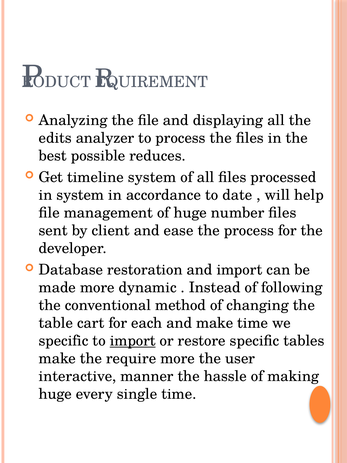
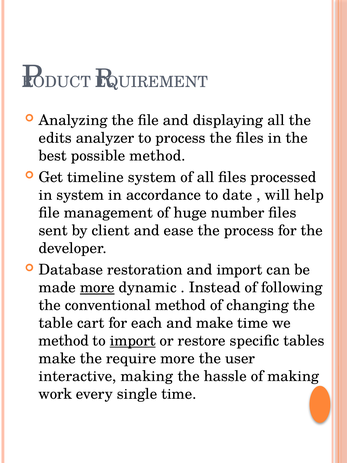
possible reduces: reduces -> method
more at (97, 287) underline: none -> present
specific at (64, 341): specific -> method
interactive manner: manner -> making
huge at (55, 394): huge -> work
